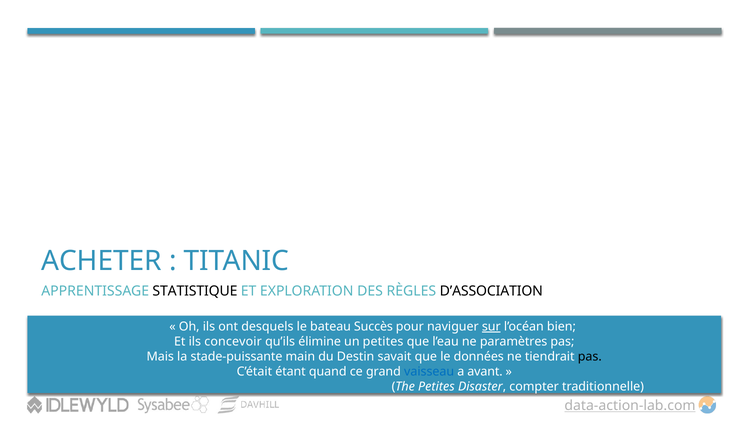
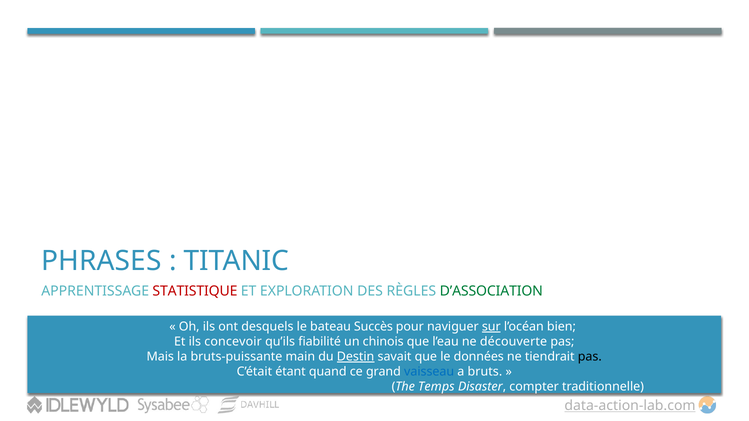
ACHETER: ACHETER -> PHRASES
STATISTIQUE colour: black -> red
D’ASSOCIATION colour: black -> green
élimine: élimine -> fiabilité
un petites: petites -> chinois
paramètres: paramètres -> découverte
stade-puissante: stade-puissante -> bruts-puissante
Destin underline: none -> present
avant: avant -> bruts
The Petites: Petites -> Temps
